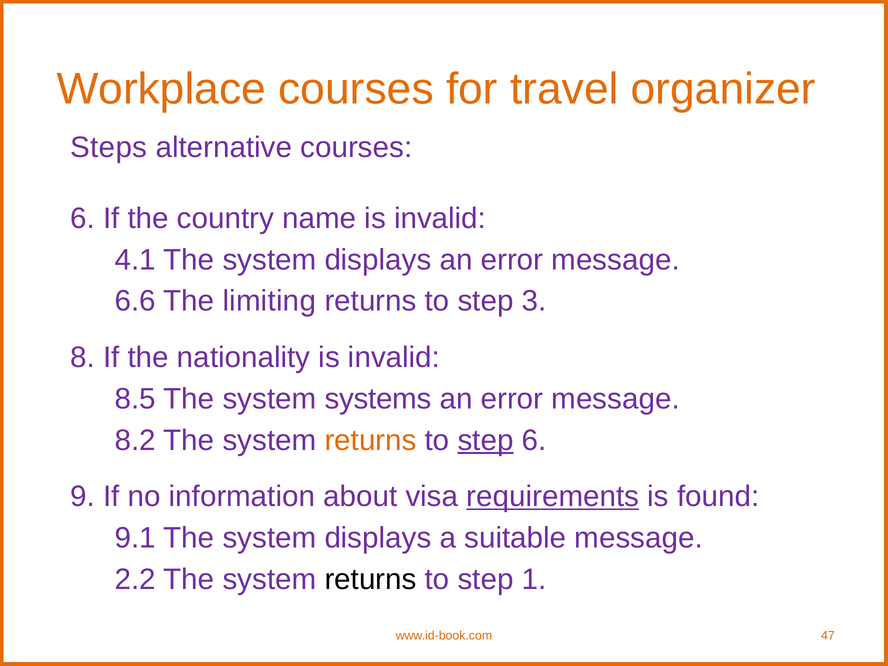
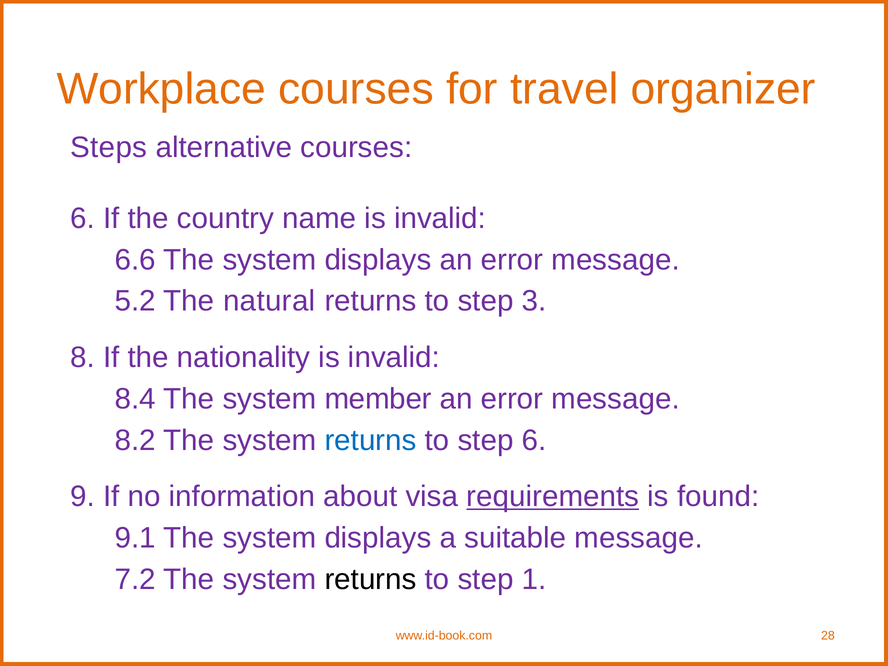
4.1: 4.1 -> 6.6
6.6: 6.6 -> 5.2
limiting: limiting -> natural
8.5: 8.5 -> 8.4
systems: systems -> member
returns at (371, 440) colour: orange -> blue
step at (486, 440) underline: present -> none
2.2: 2.2 -> 7.2
47: 47 -> 28
